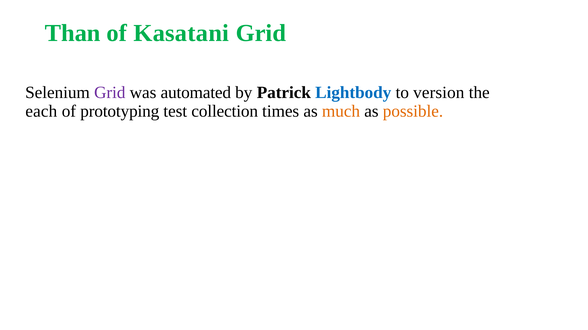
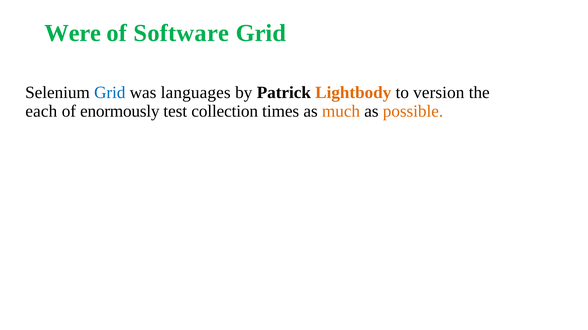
Than: Than -> Were
Kasatani: Kasatani -> Software
Grid at (110, 93) colour: purple -> blue
automated: automated -> languages
Lightbody colour: blue -> orange
prototyping: prototyping -> enormously
